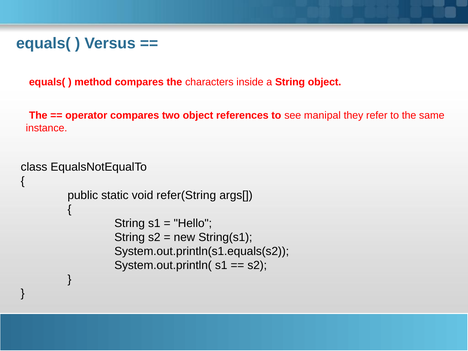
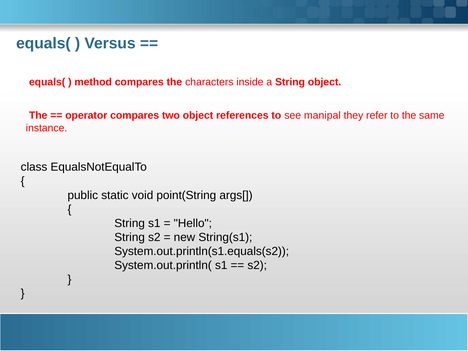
refer(String: refer(String -> point(String
